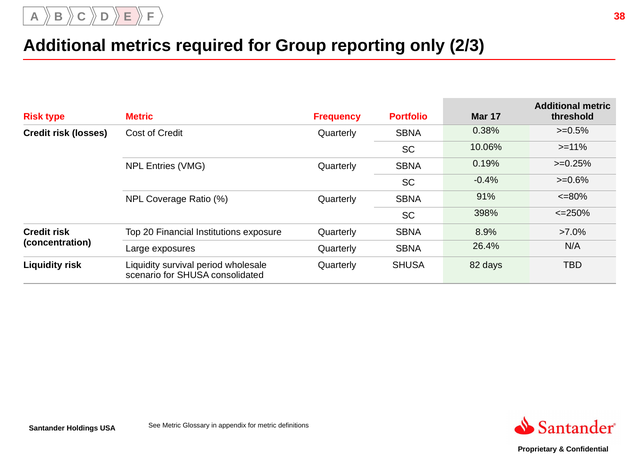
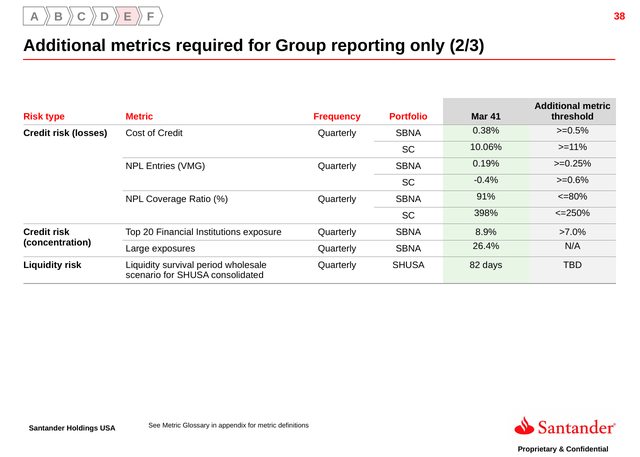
17: 17 -> 41
